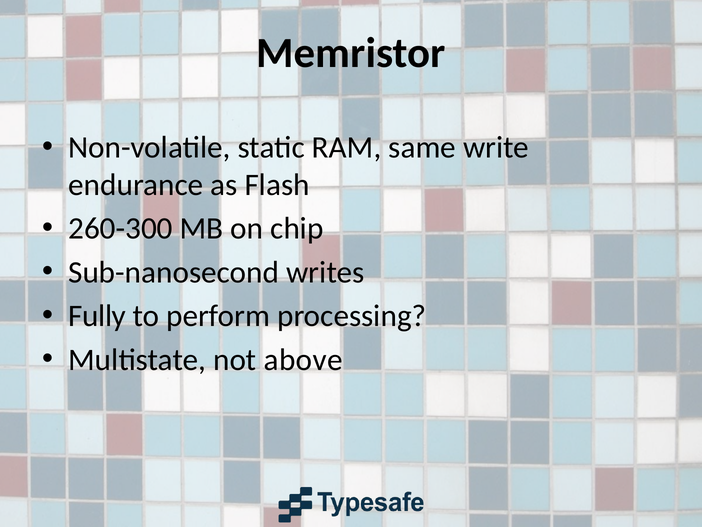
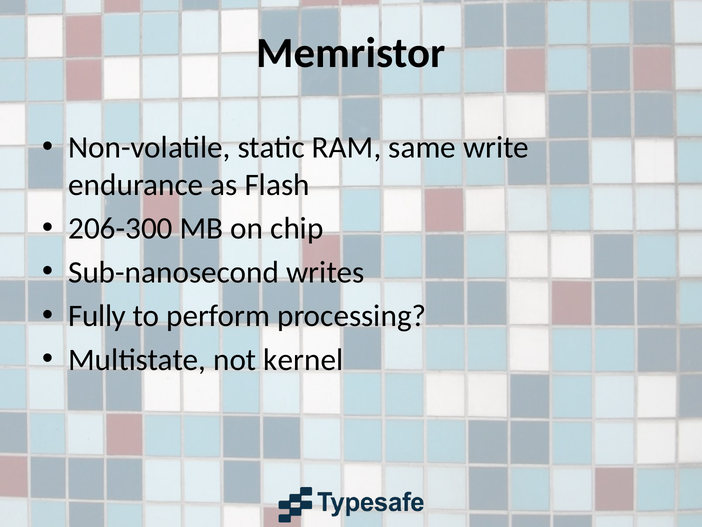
260-300: 260-300 -> 206-300
above: above -> kernel
